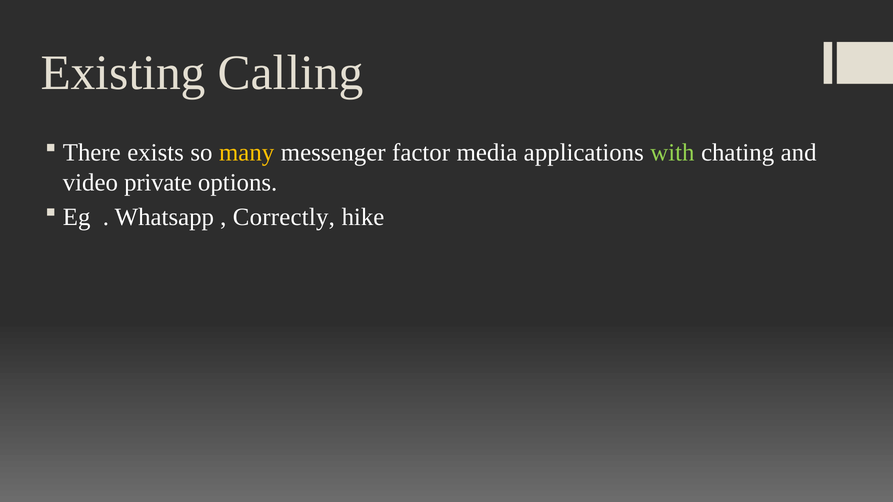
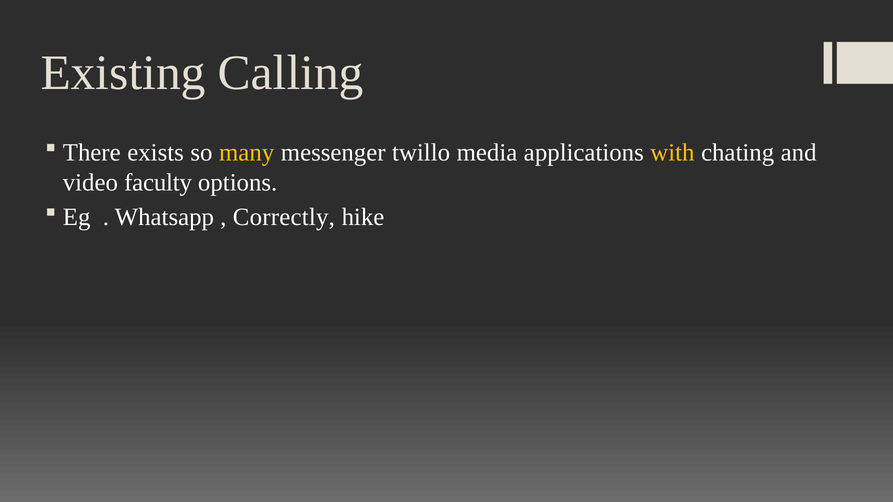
factor: factor -> twillo
with colour: light green -> yellow
private: private -> faculty
